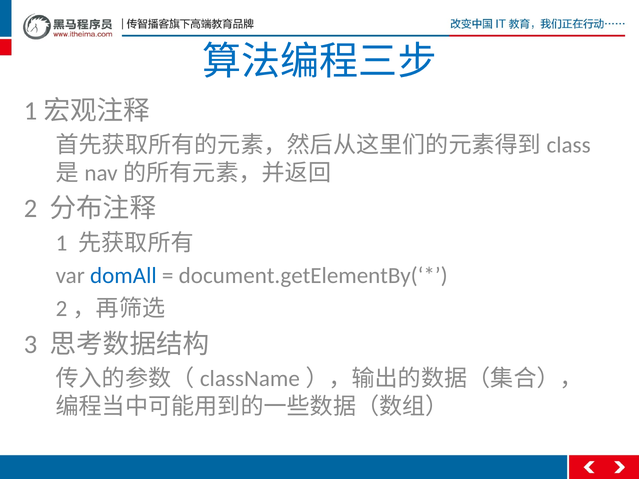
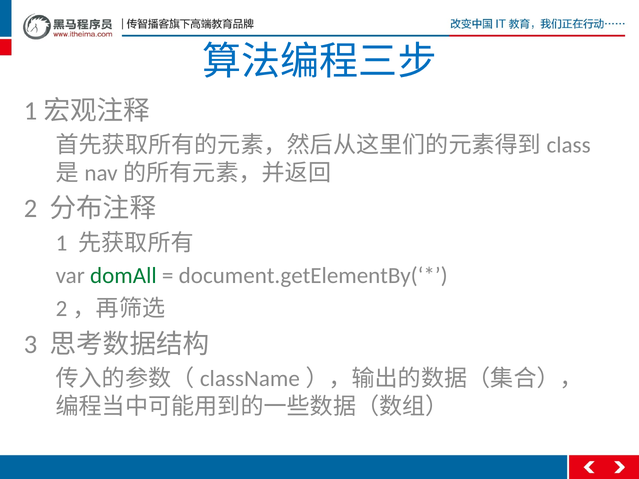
domAll colour: blue -> green
